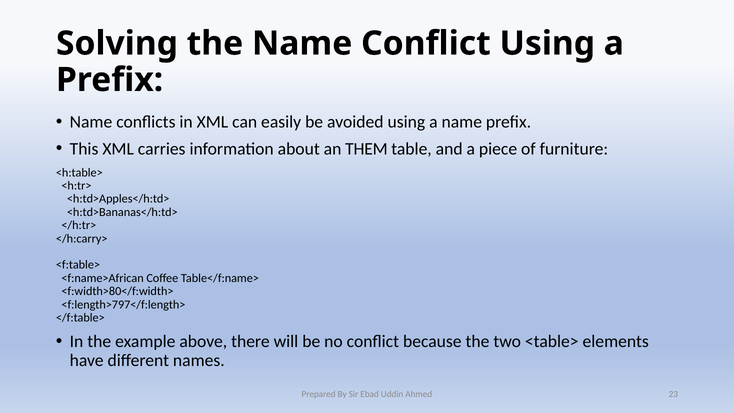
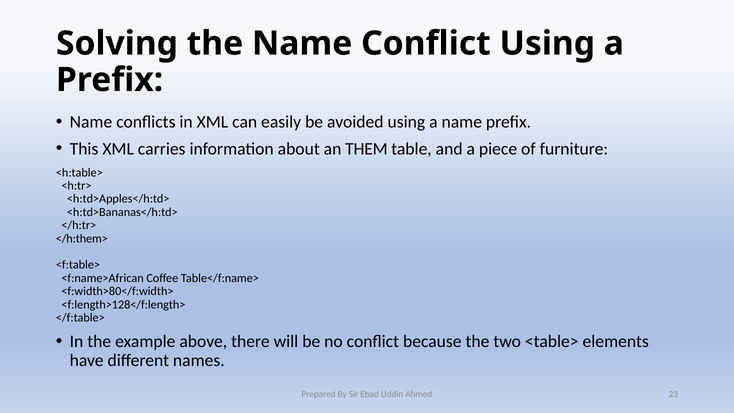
</h:carry>: </h:carry> -> </h:them>
<f:length>797</f:length>: <f:length>797</f:length> -> <f:length>128</f:length>
